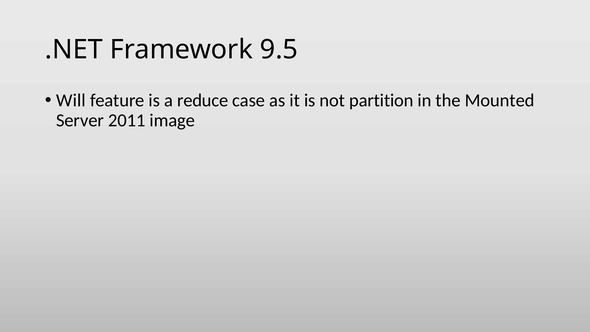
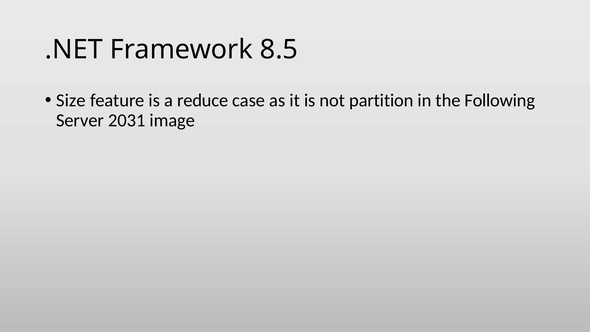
9.5: 9.5 -> 8.5
Will: Will -> Size
Mounted: Mounted -> Following
2011: 2011 -> 2031
